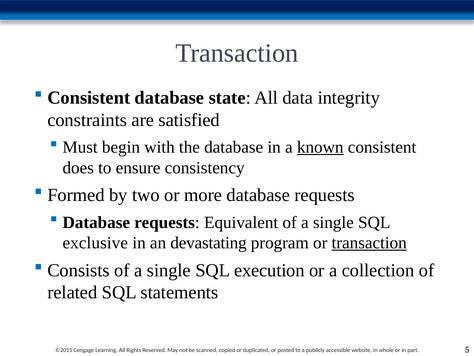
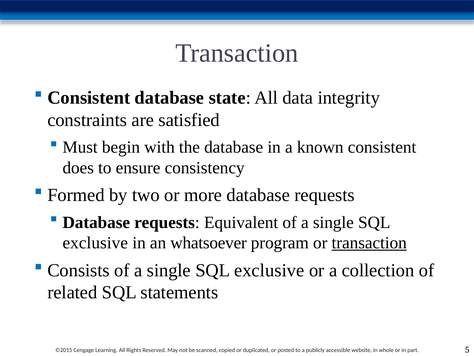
known underline: present -> none
devastating: devastating -> whatsoever
execution at (269, 270): execution -> exclusive
